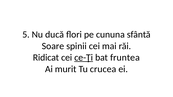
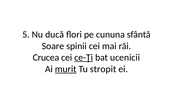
Ridicat: Ridicat -> Crucea
fruntea: fruntea -> ucenicii
murit underline: none -> present
crucea: crucea -> stropit
